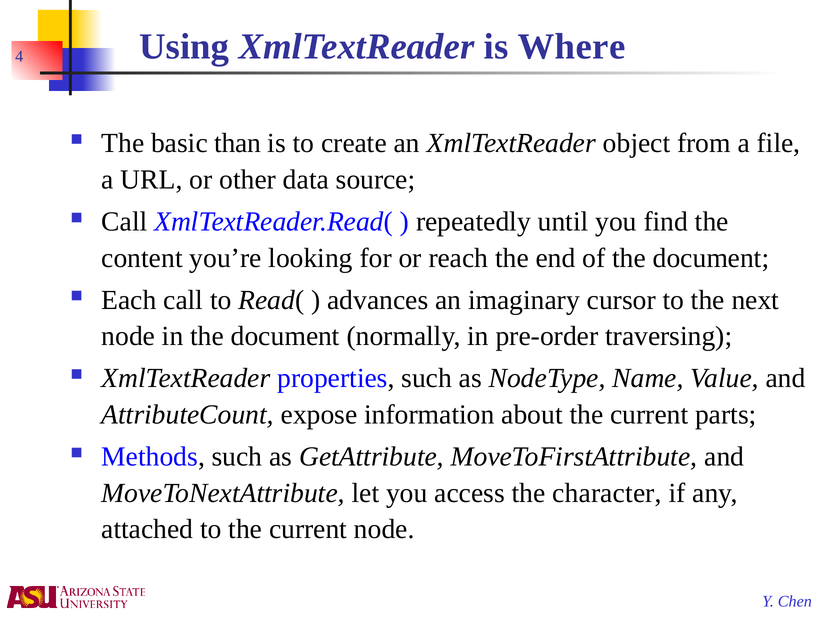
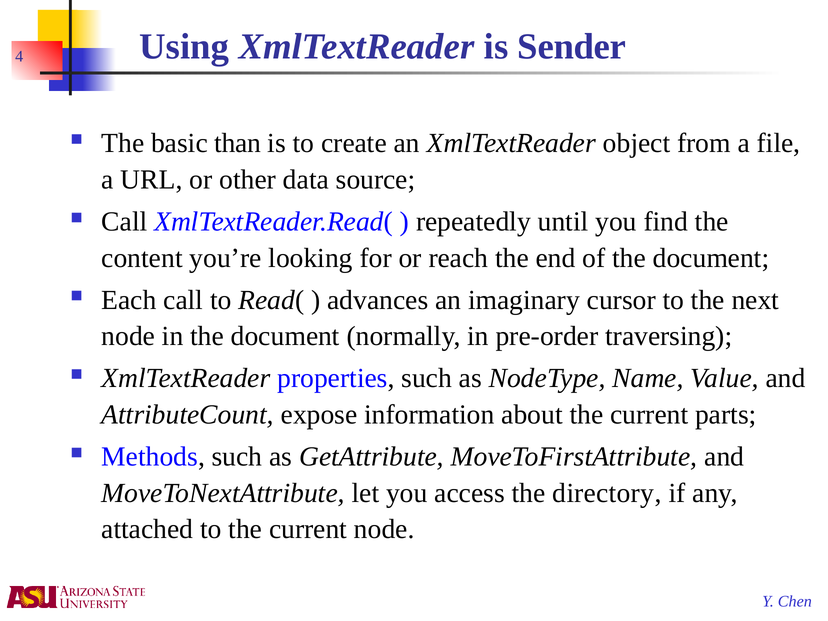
Where: Where -> Sender
character: character -> directory
